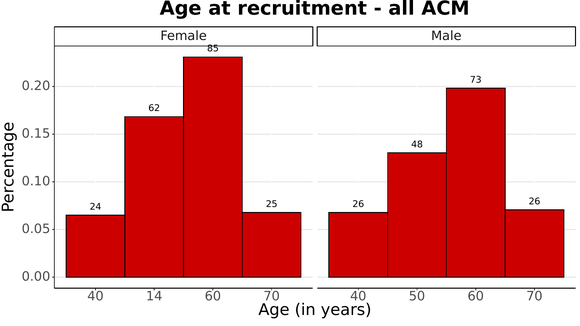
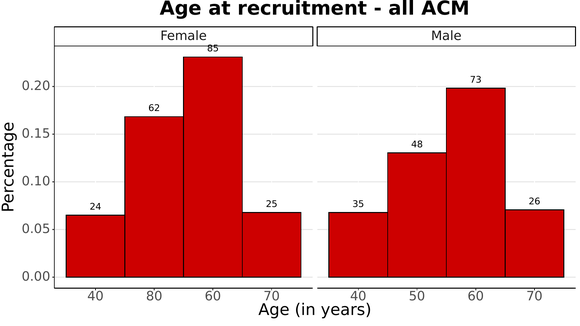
25 26: 26 -> 35
14: 14 -> 80
